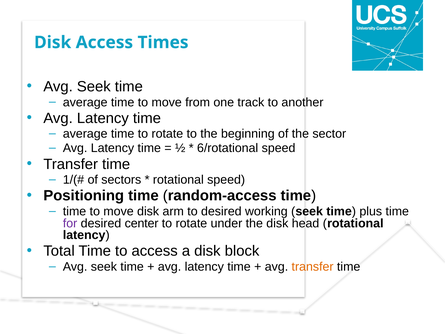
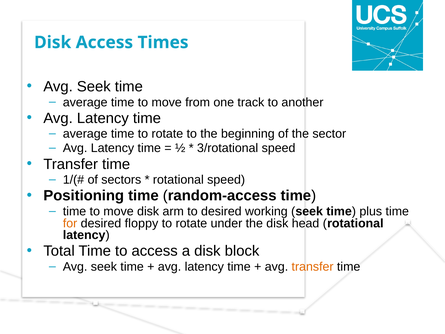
6/rotational: 6/rotational -> 3/rotational
for colour: purple -> orange
center: center -> floppy
